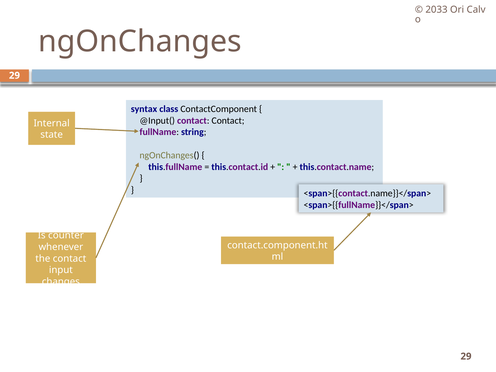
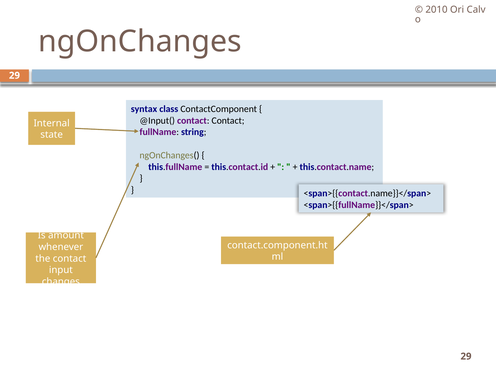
2033: 2033 -> 2010
counter: counter -> amount
